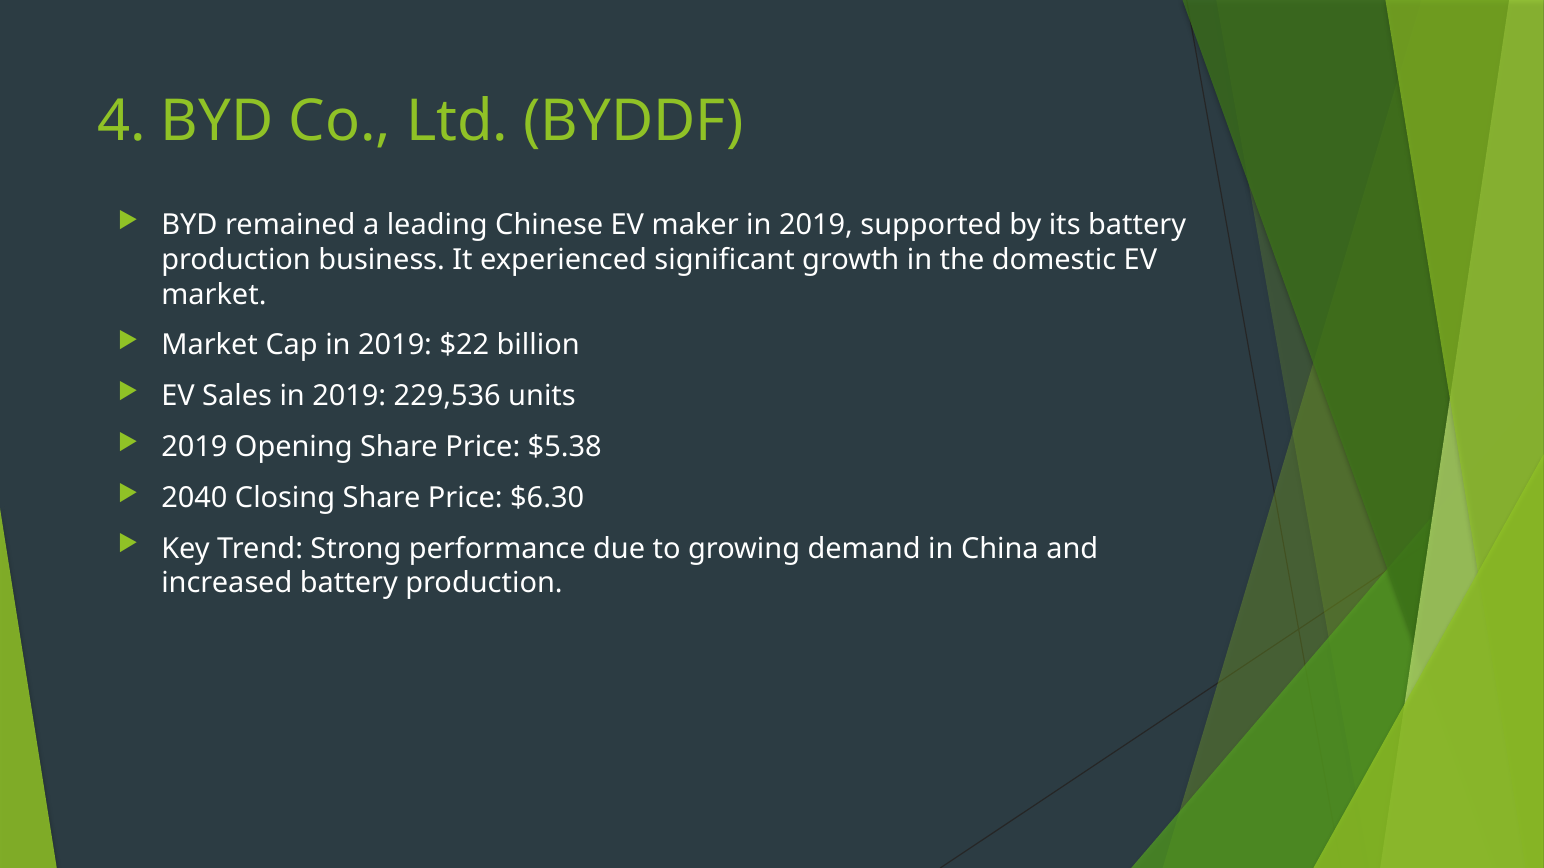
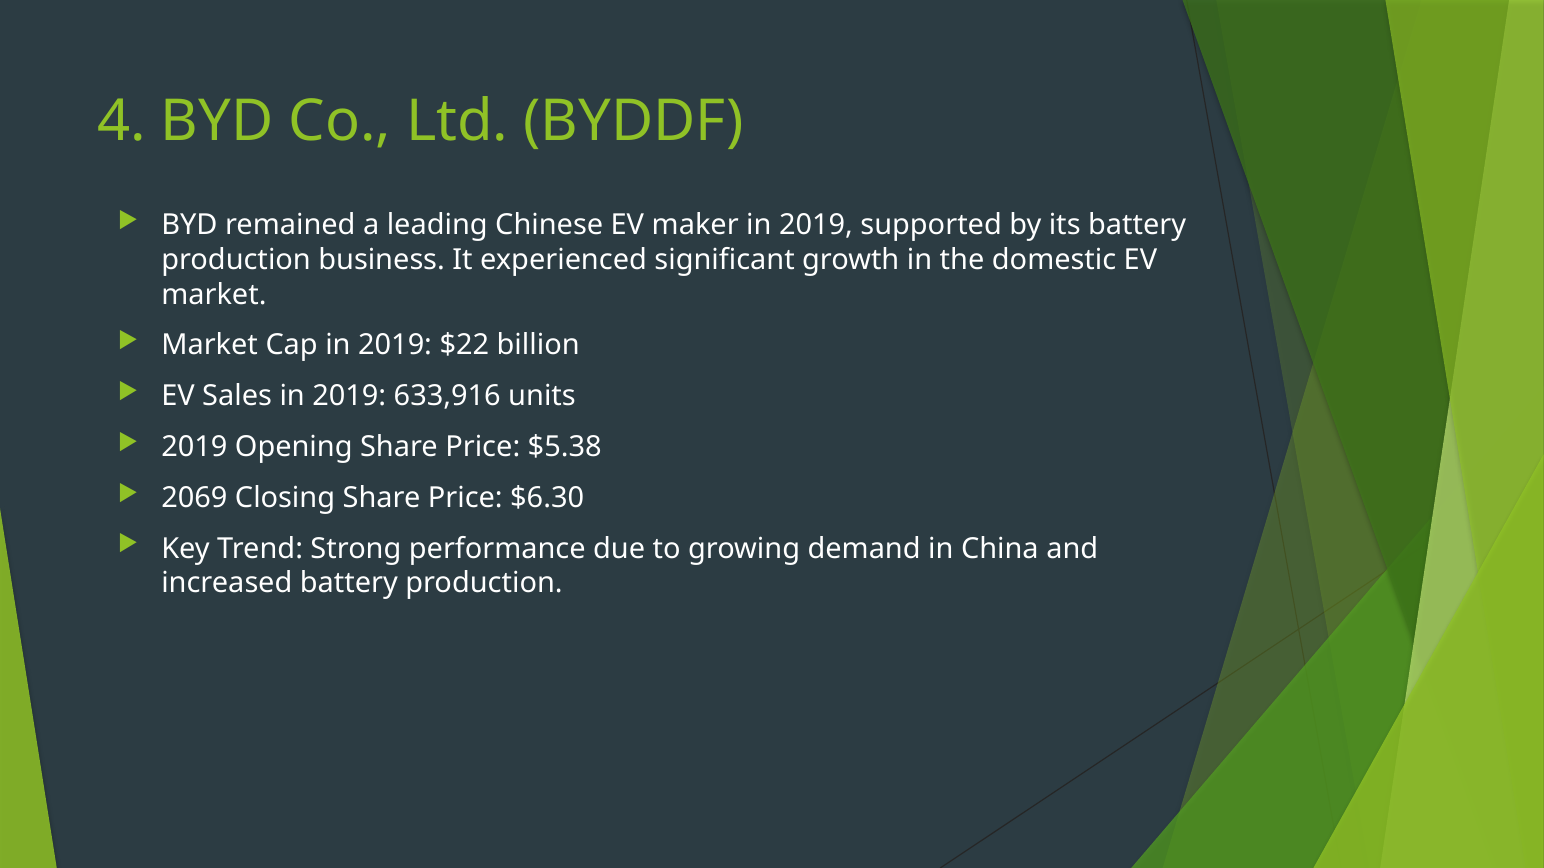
229,536: 229,536 -> 633,916
2040: 2040 -> 2069
